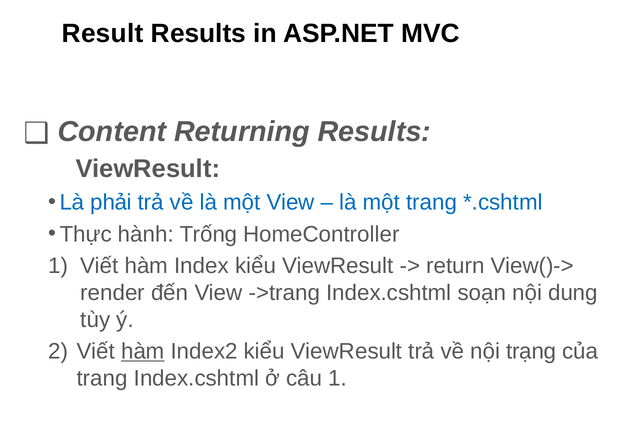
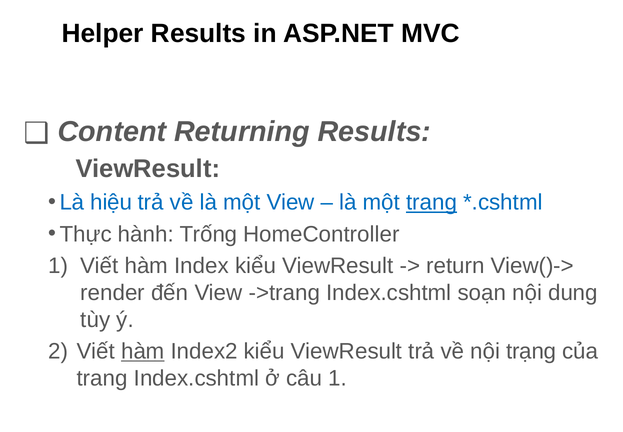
Result: Result -> Helper
phải: phải -> hiệu
trang at (432, 202) underline: none -> present
